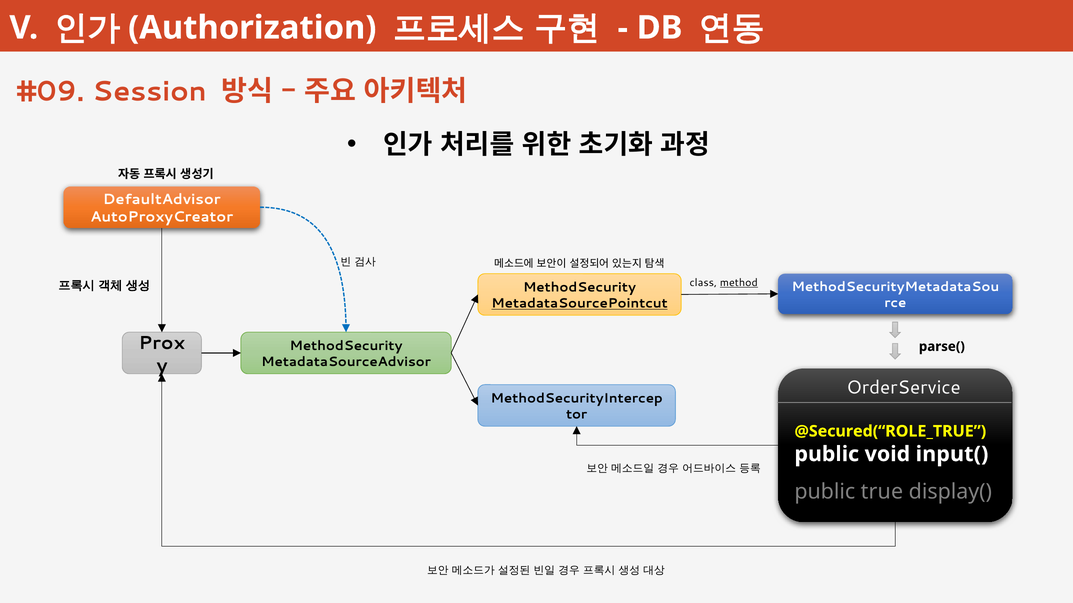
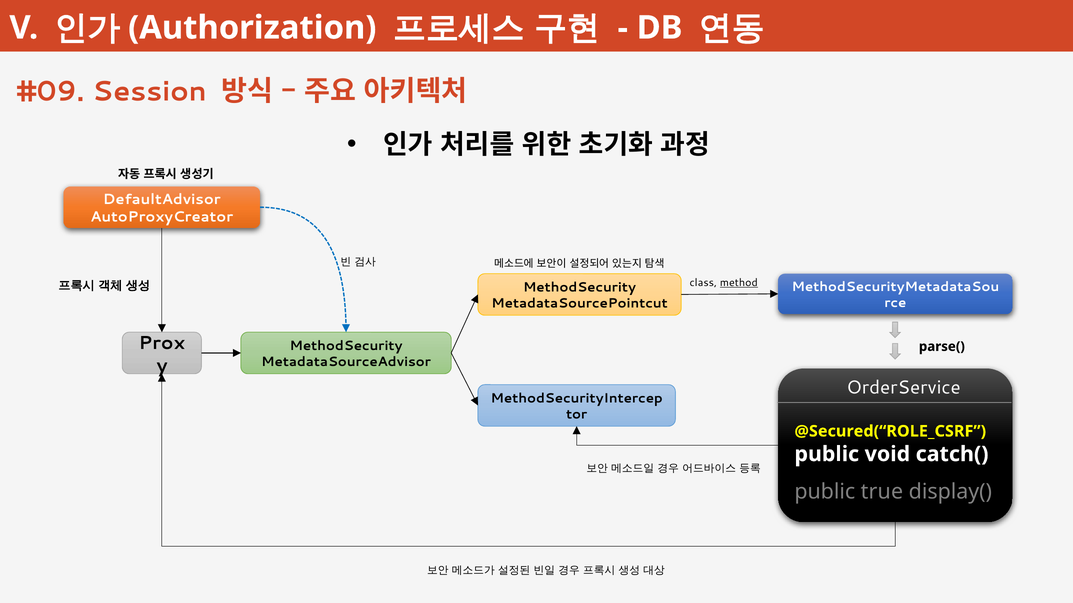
MetadataSourcePointcut underline: present -> none
@Secured(“ROLE_TRUE: @Secured(“ROLE_TRUE -> @Secured(“ROLE_CSRF
input(: input( -> catch(
